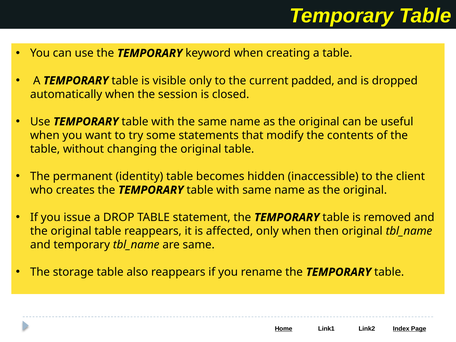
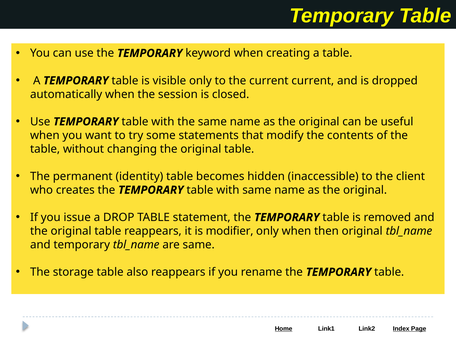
current padded: padded -> current
affected: affected -> modifier
